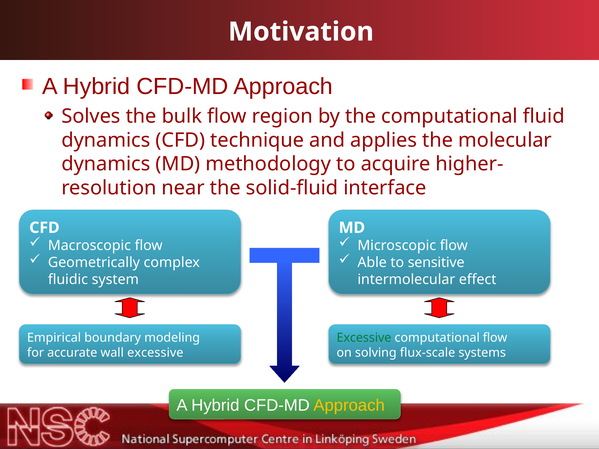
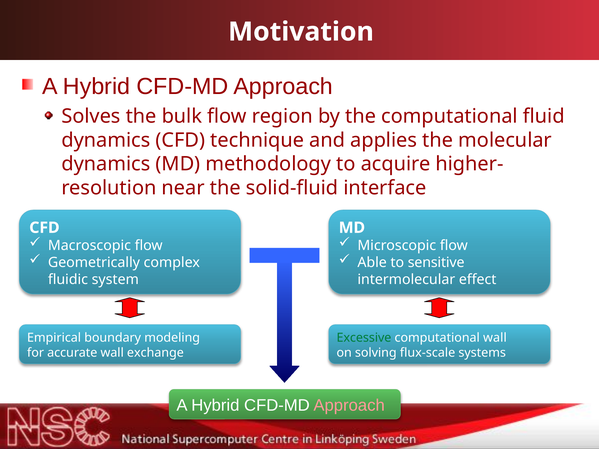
computational flow: flow -> wall
wall excessive: excessive -> exchange
Approach at (349, 406) colour: yellow -> pink
